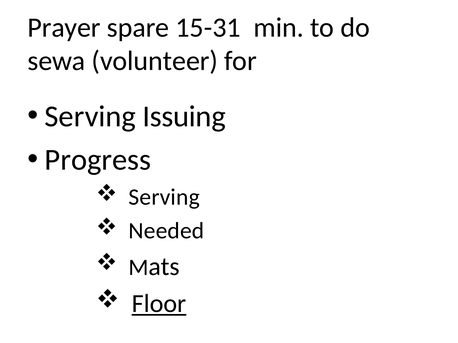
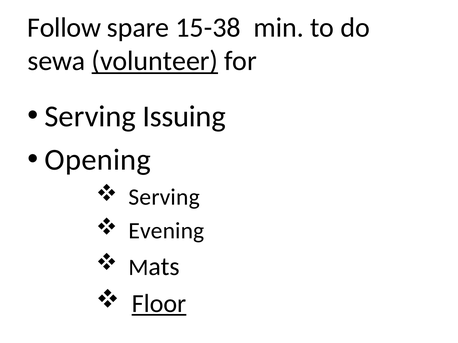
Prayer: Prayer -> Follow
15-31: 15-31 -> 15-38
volunteer underline: none -> present
Progress: Progress -> Opening
Needed: Needed -> Evening
